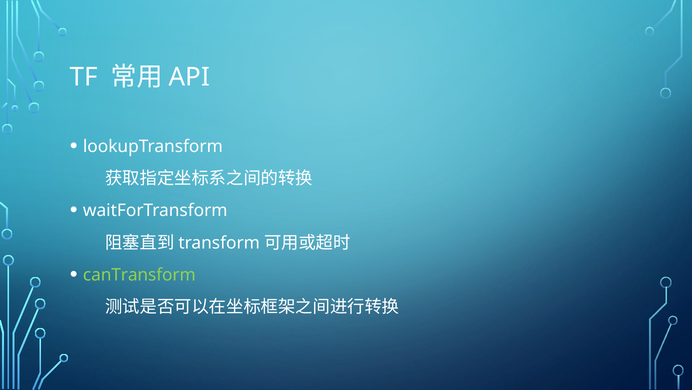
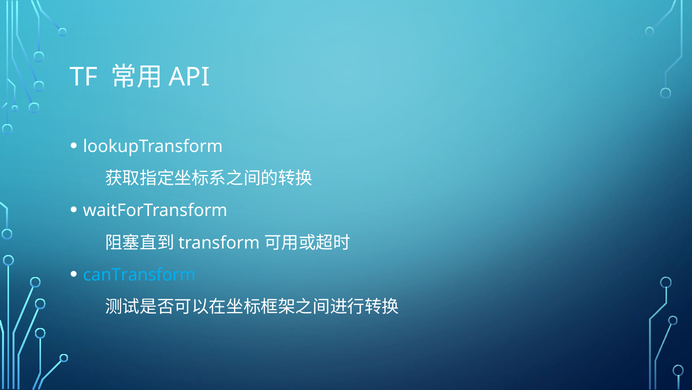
canTransform colour: light green -> light blue
